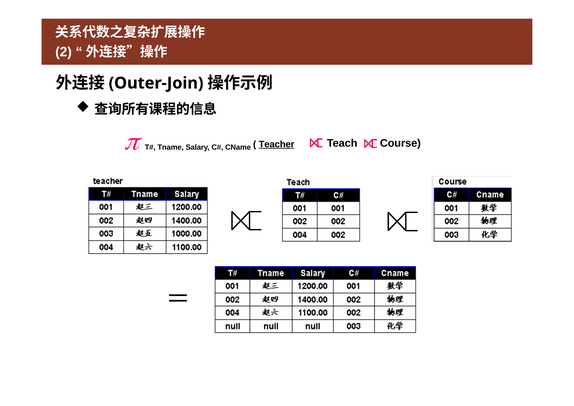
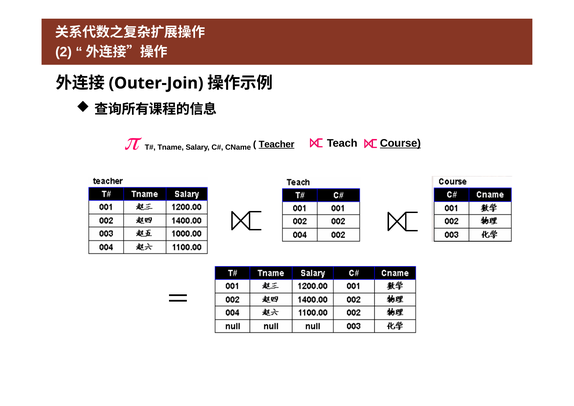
Course underline: none -> present
